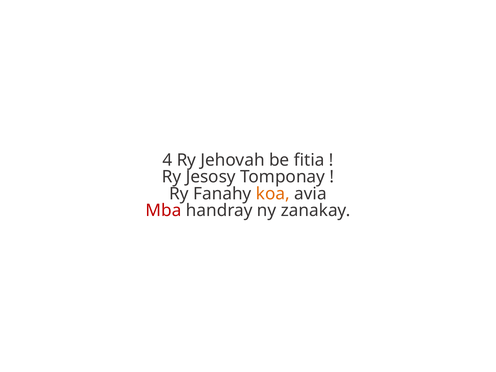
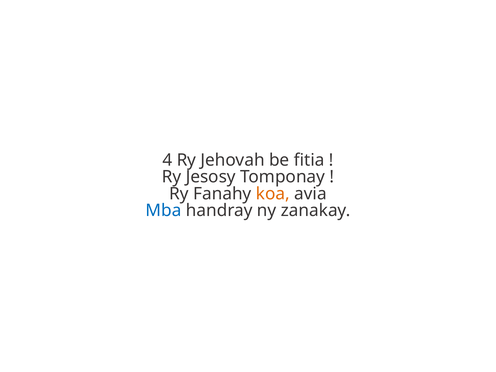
Mba colour: red -> blue
